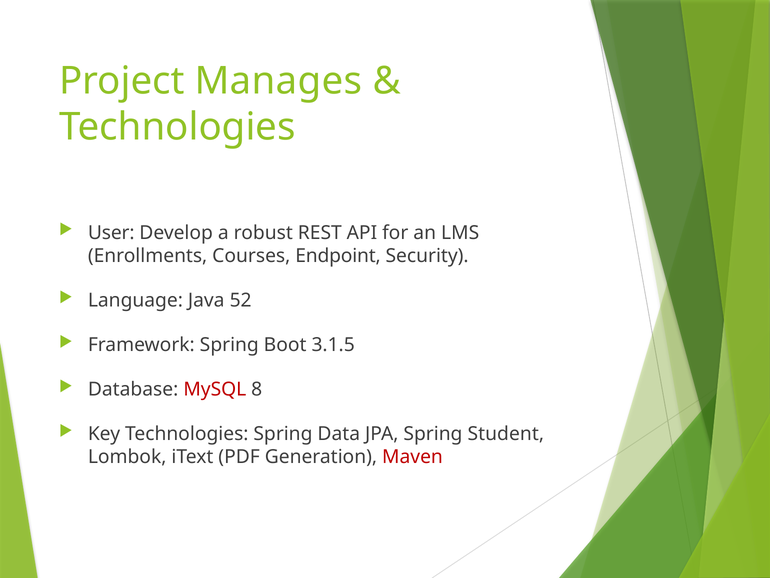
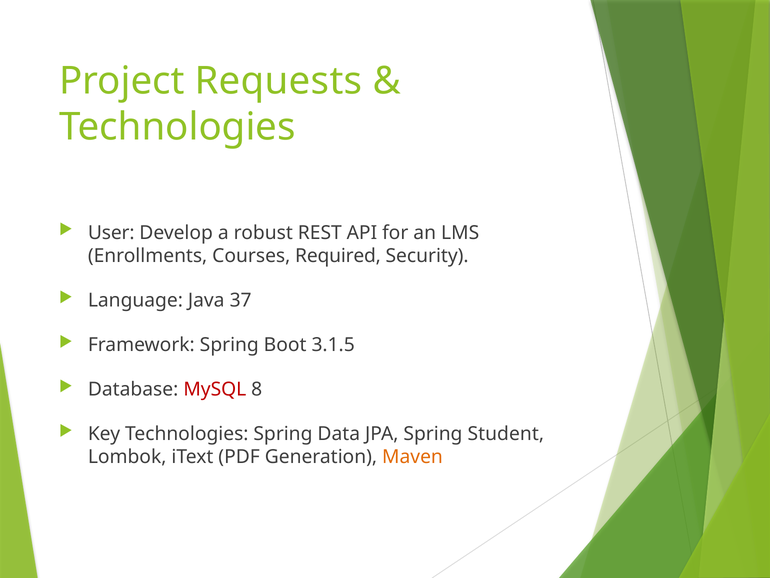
Manages: Manages -> Requests
Endpoint: Endpoint -> Required
52: 52 -> 37
Maven colour: red -> orange
